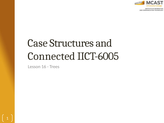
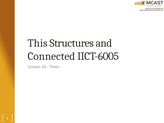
Case: Case -> This
